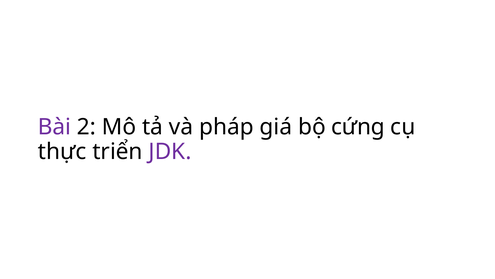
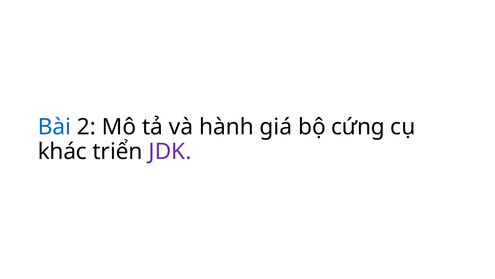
Bài colour: purple -> blue
pháp: pháp -> hành
thực: thực -> khác
